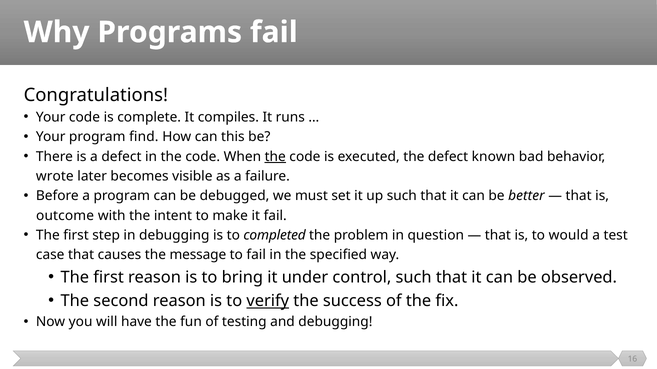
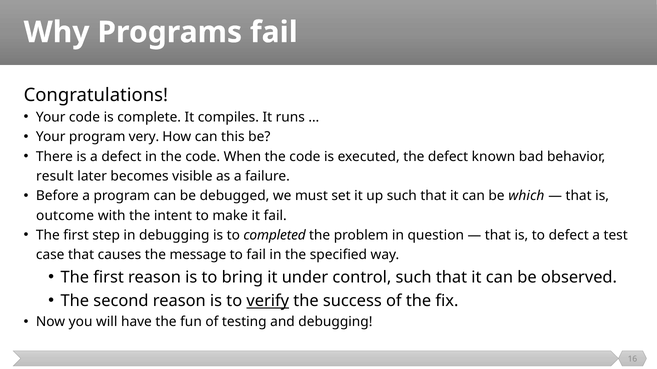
find: find -> very
the at (275, 157) underline: present -> none
wrote: wrote -> result
better: better -> which
to would: would -> defect
